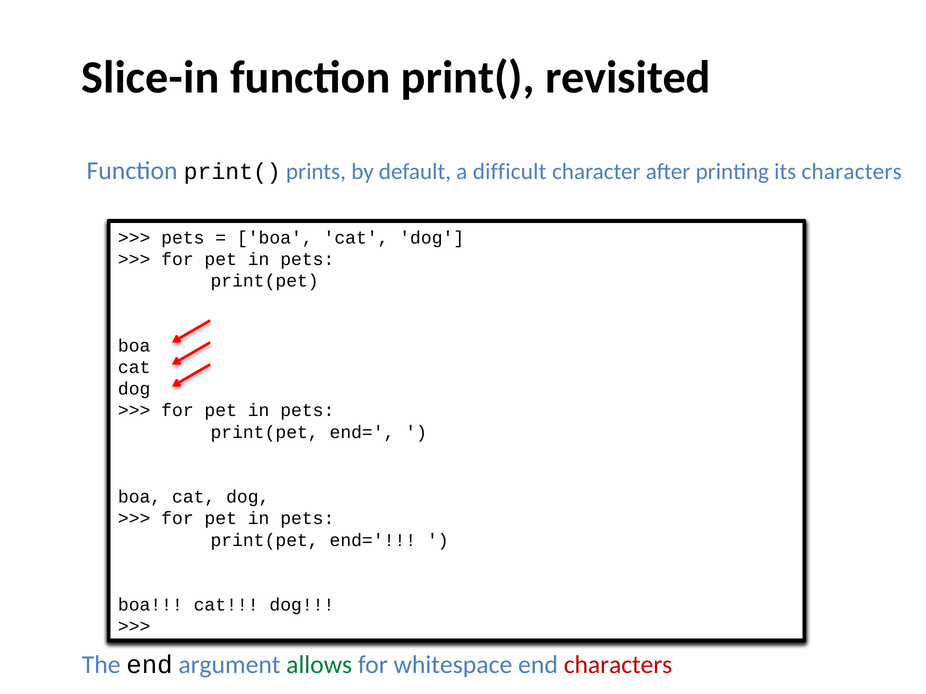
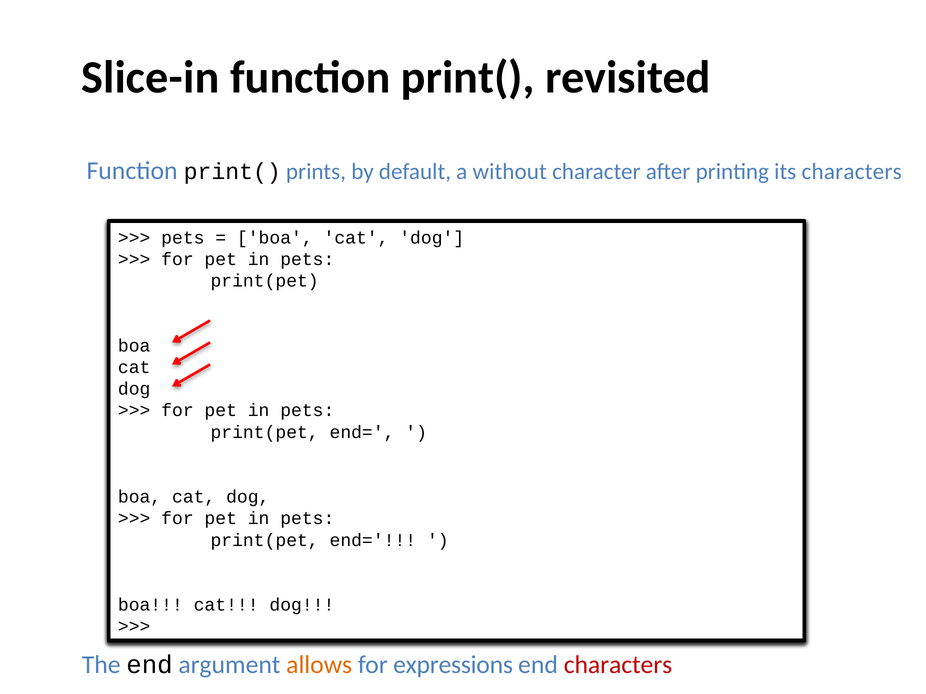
difficult: difficult -> without
allows colour: green -> orange
whitespace: whitespace -> expressions
